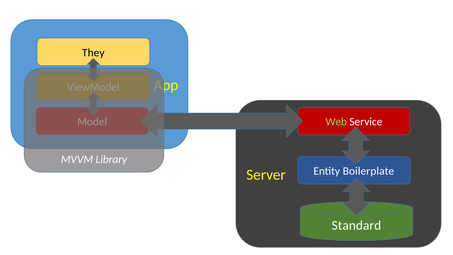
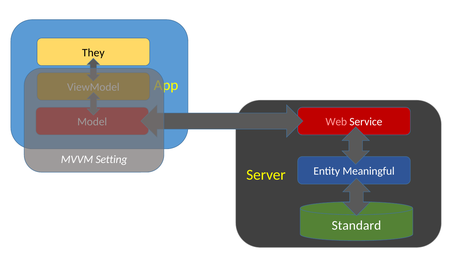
Web colour: light green -> pink
Library: Library -> Setting
Boilerplate: Boilerplate -> Meaningful
